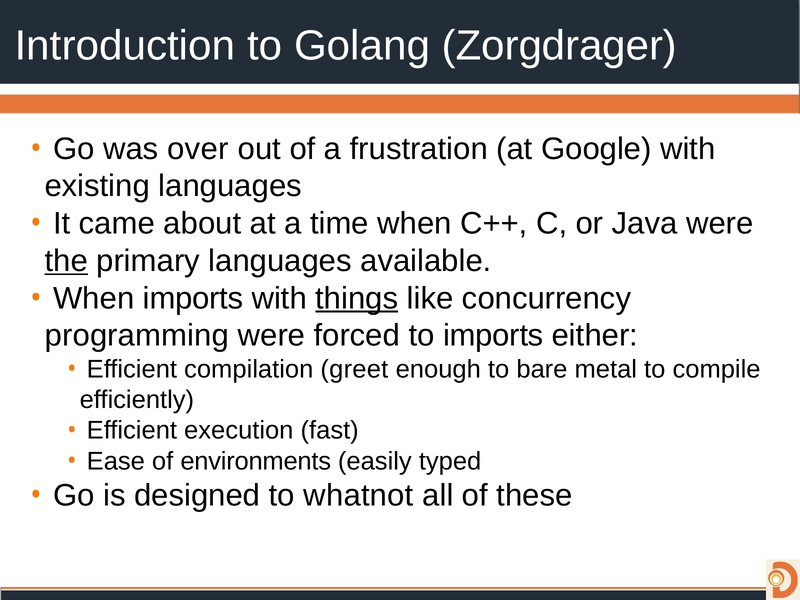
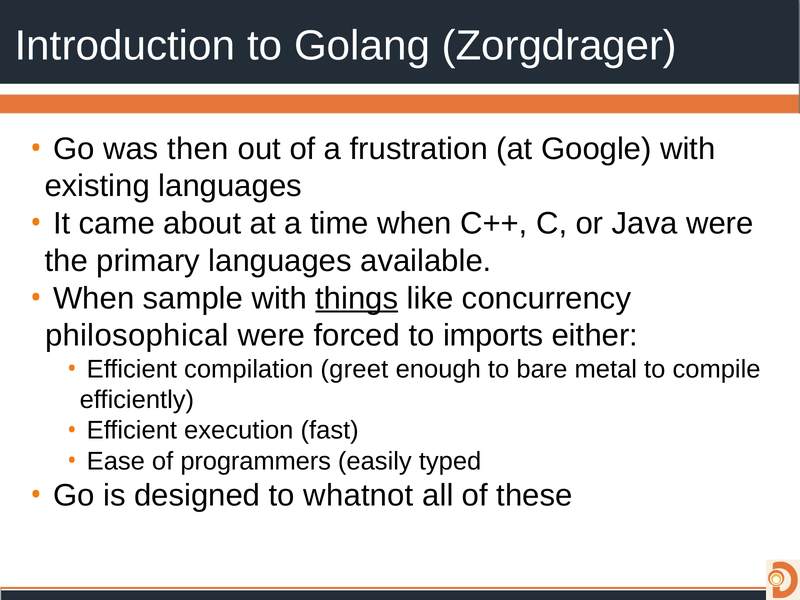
over: over -> then
the underline: present -> none
When imports: imports -> sample
programming: programming -> philosophical
environments: environments -> programmers
